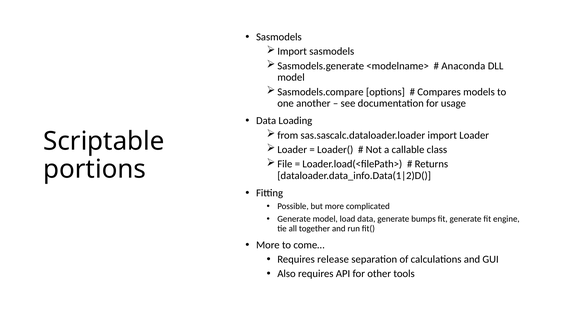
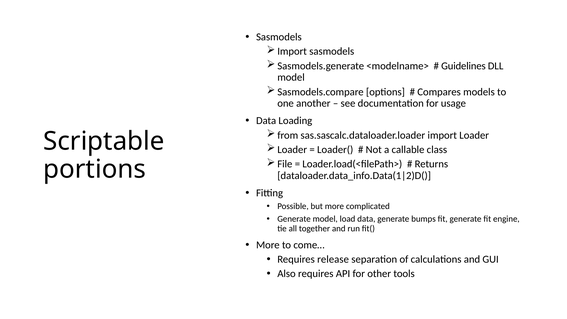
Anaconda: Anaconda -> Guidelines
